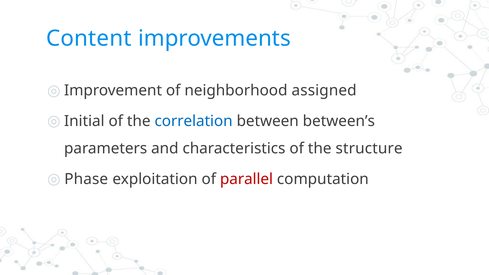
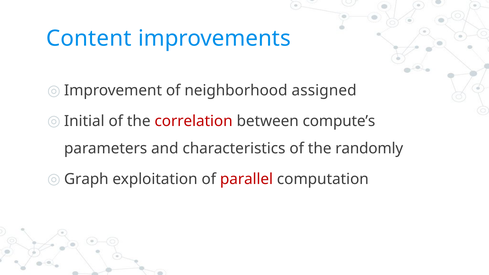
correlation colour: blue -> red
between’s: between’s -> compute’s
structure: structure -> randomly
Phase: Phase -> Graph
